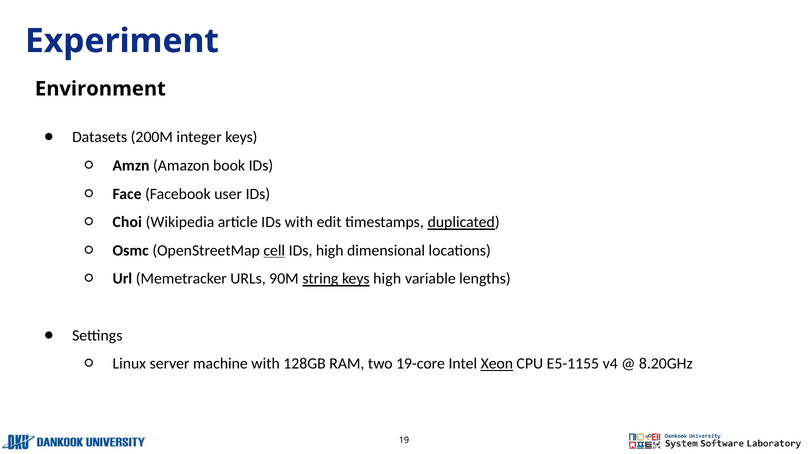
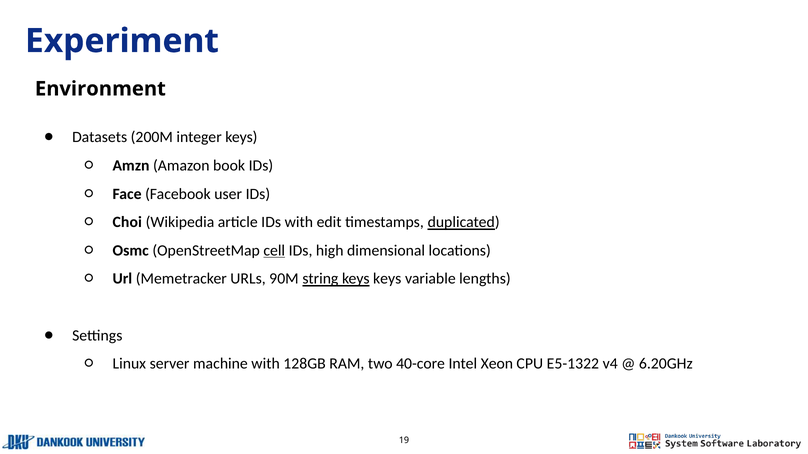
keys high: high -> keys
19-core: 19-core -> 40-core
Xeon underline: present -> none
E5-1155: E5-1155 -> E5-1322
8.20GHz: 8.20GHz -> 6.20GHz
